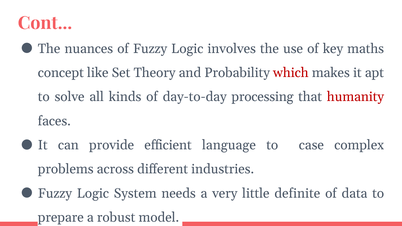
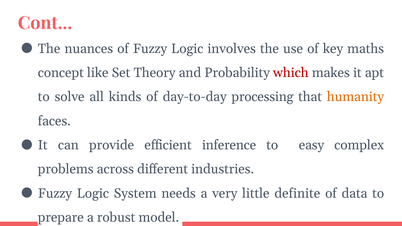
humanity colour: red -> orange
language: language -> inference
case: case -> easy
